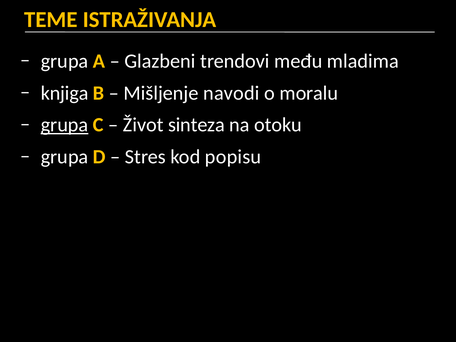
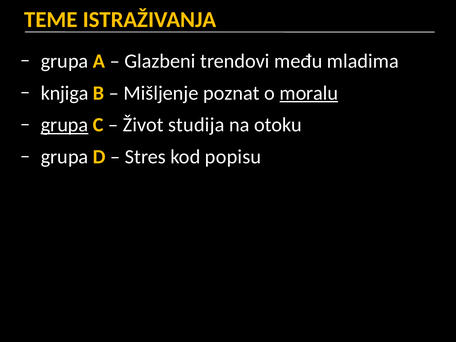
navodi: navodi -> poznat
moralu underline: none -> present
sinteza: sinteza -> studija
